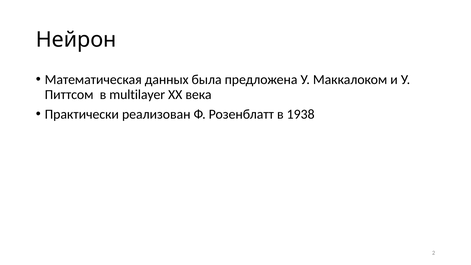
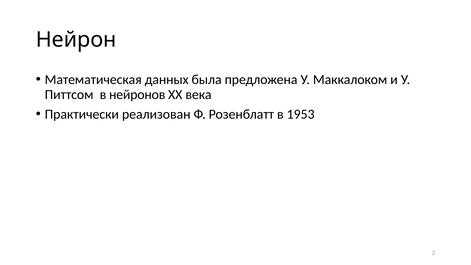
multilayer: multilayer -> нейронов
1938: 1938 -> 1953
